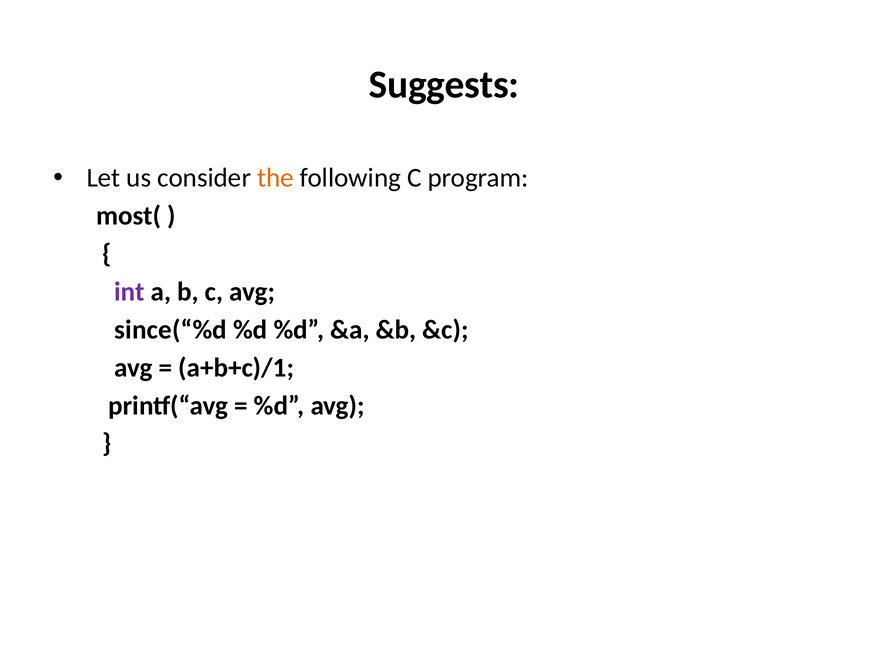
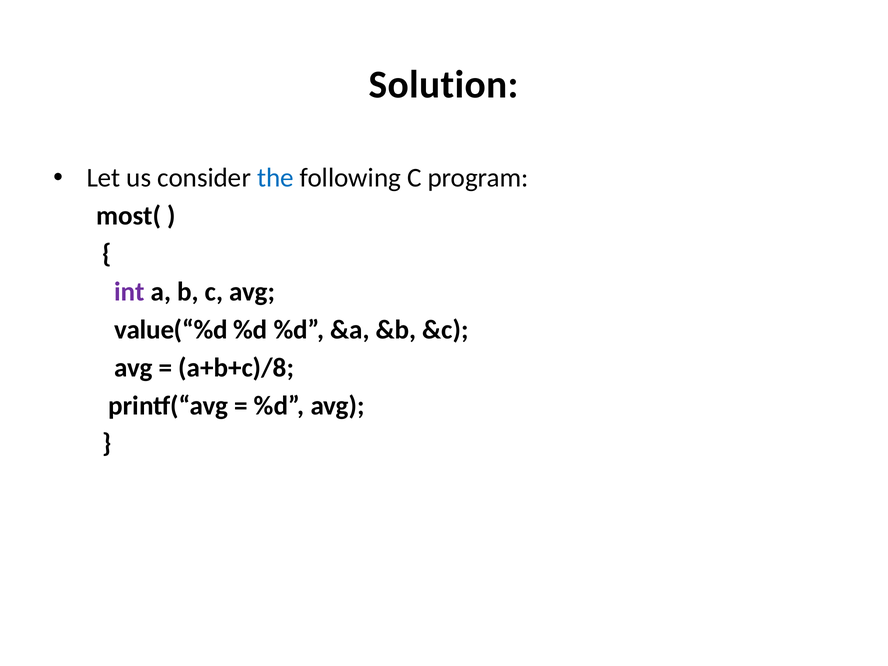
Suggests: Suggests -> Solution
the colour: orange -> blue
since(“%d: since(“%d -> value(“%d
a+b+c)/1: a+b+c)/1 -> a+b+c)/8
